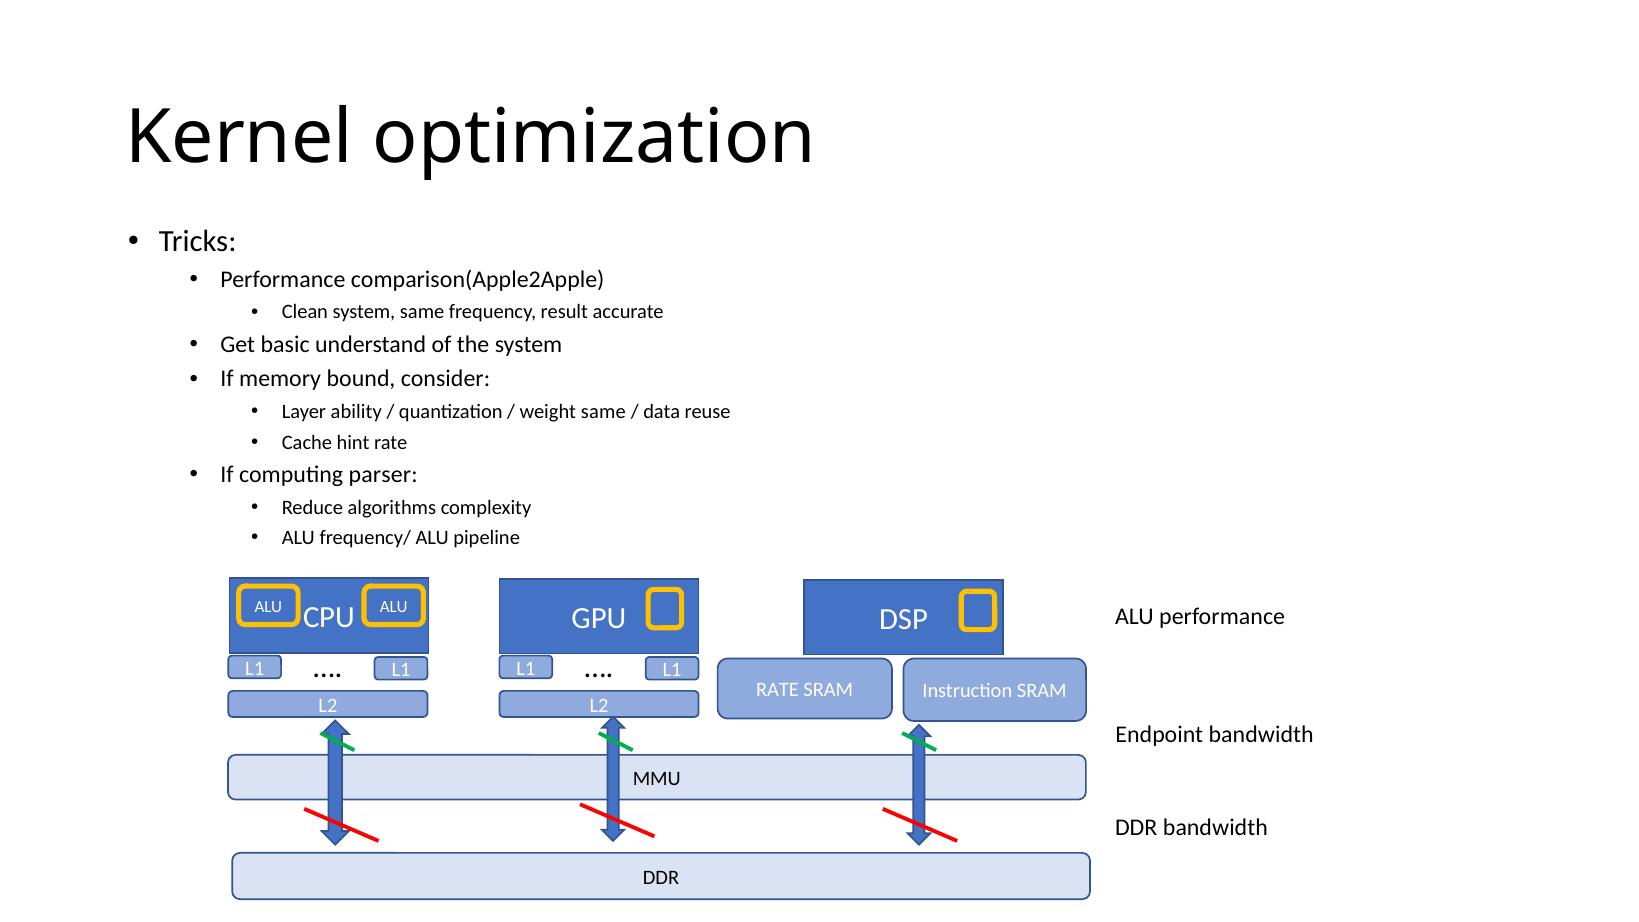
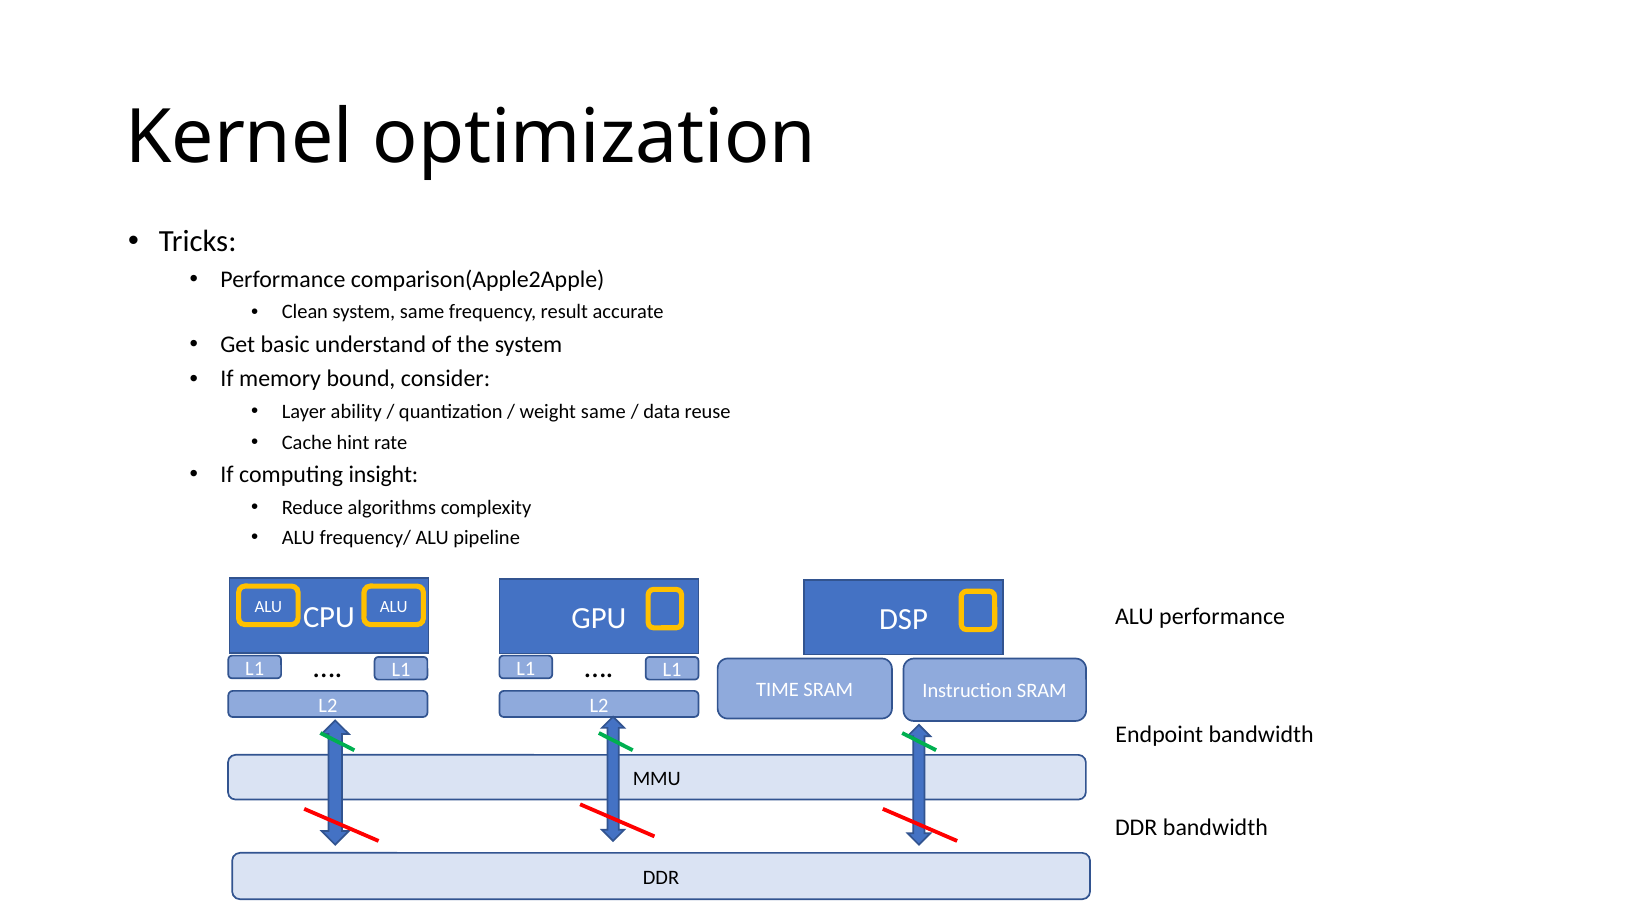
parser: parser -> insight
RATE at (777, 690): RATE -> TIME
